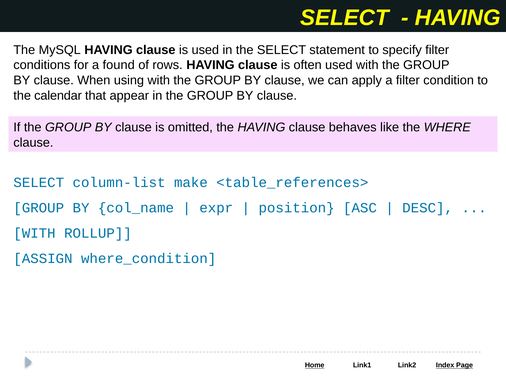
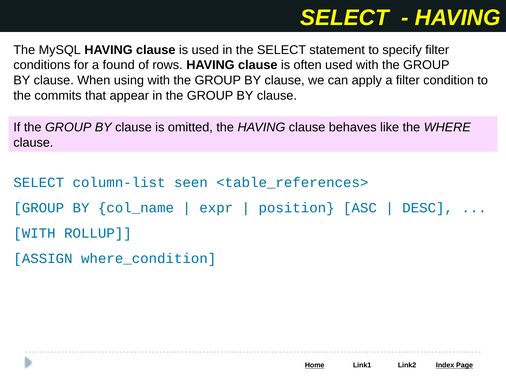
calendar: calendar -> commits
make: make -> seen
